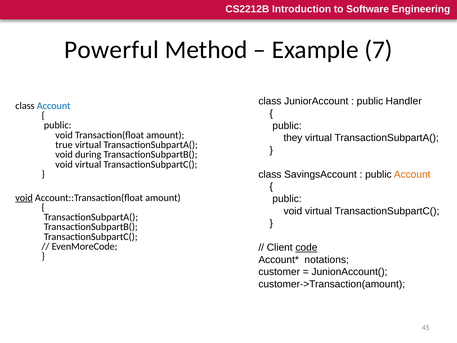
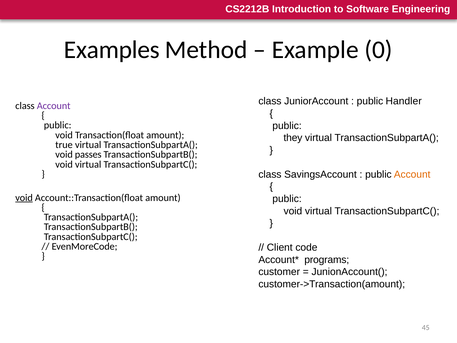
Powerful: Powerful -> Examples
7: 7 -> 0
Account at (54, 106) colour: blue -> purple
during: during -> passes
code underline: present -> none
notations: notations -> programs
